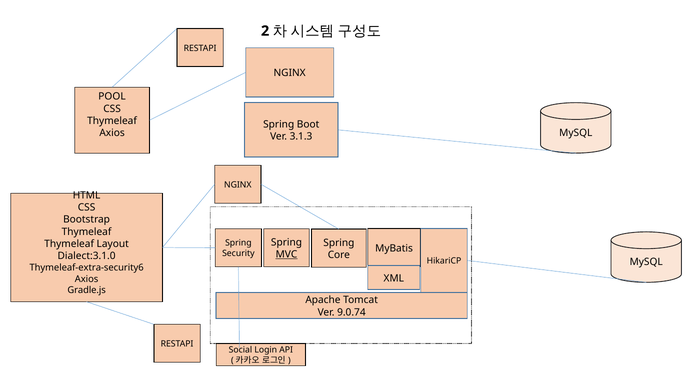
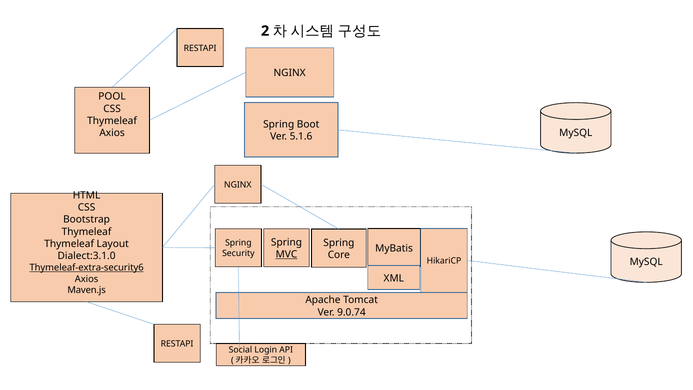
3.1.3: 3.1.3 -> 5.1.6
Thymeleaf-extra-security6 underline: none -> present
Gradle.js: Gradle.js -> Maven.js
